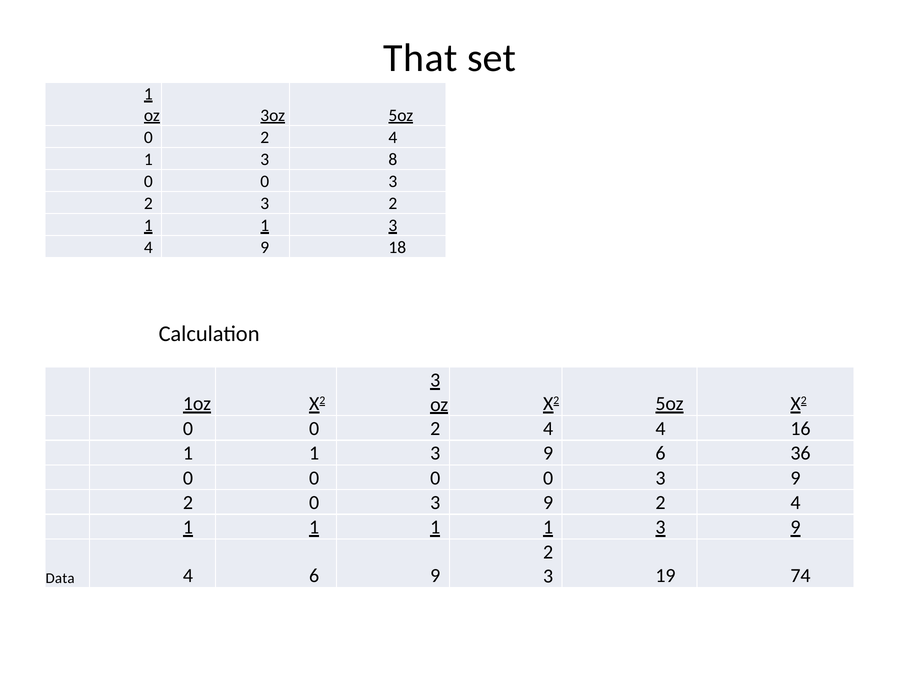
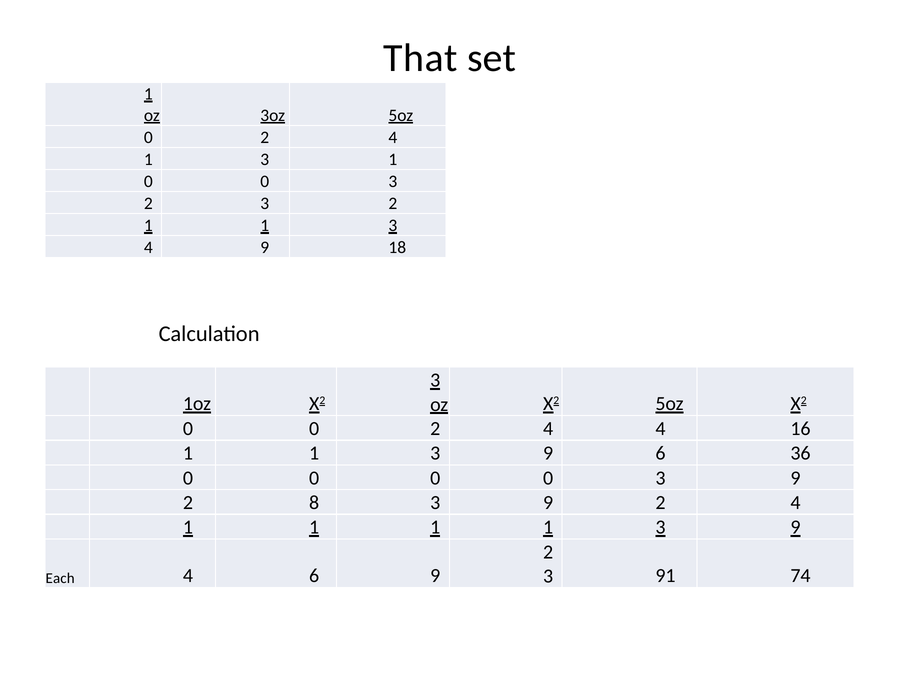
3 8: 8 -> 1
2 0: 0 -> 8
19: 19 -> 91
Data: Data -> Each
